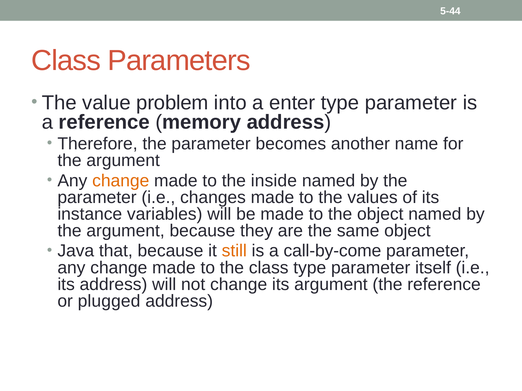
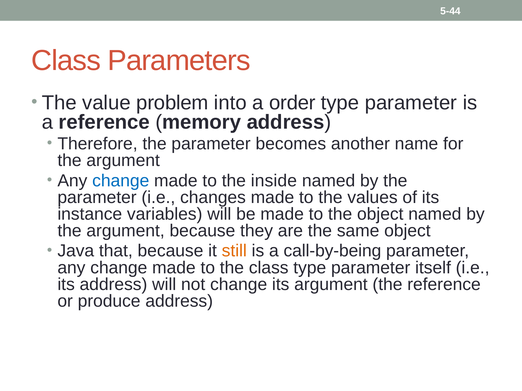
enter: enter -> order
change at (121, 181) colour: orange -> blue
call-by-come: call-by-come -> call-by-being
plugged: plugged -> produce
